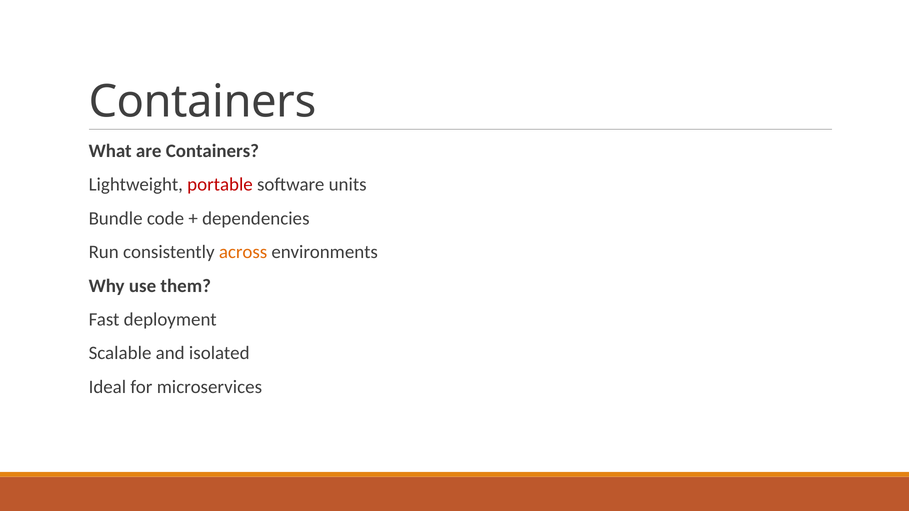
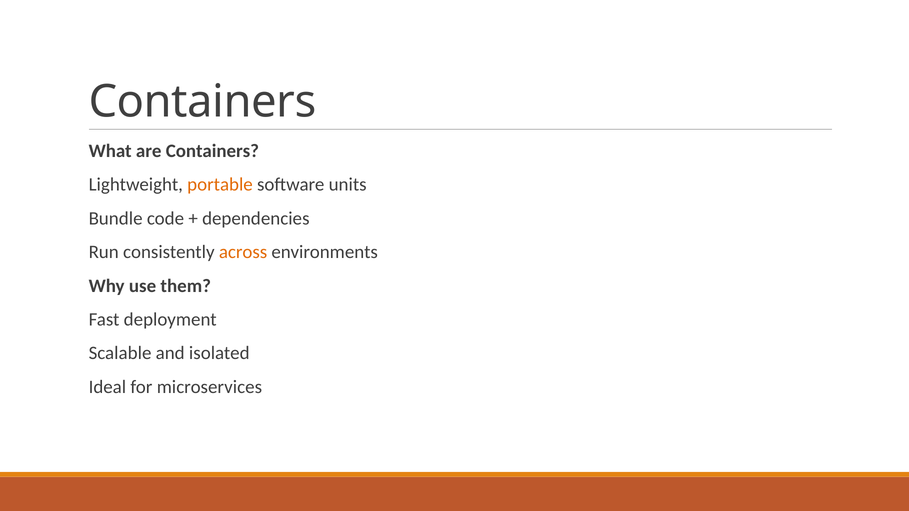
portable colour: red -> orange
